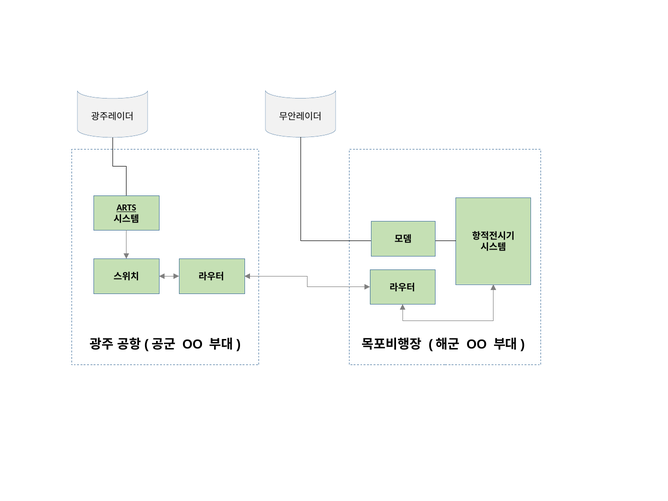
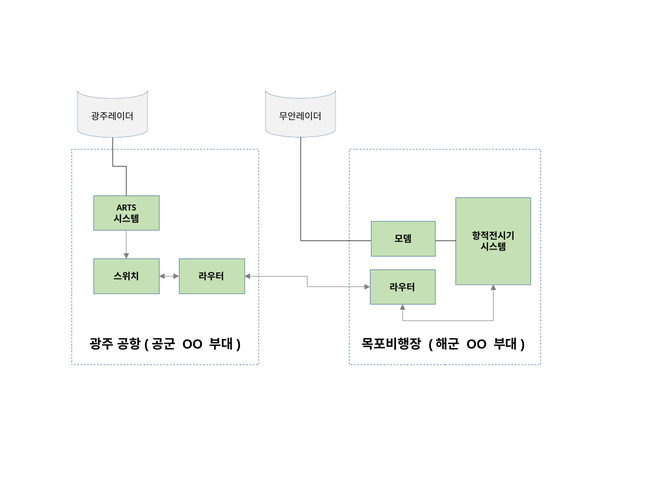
ARTS underline: present -> none
